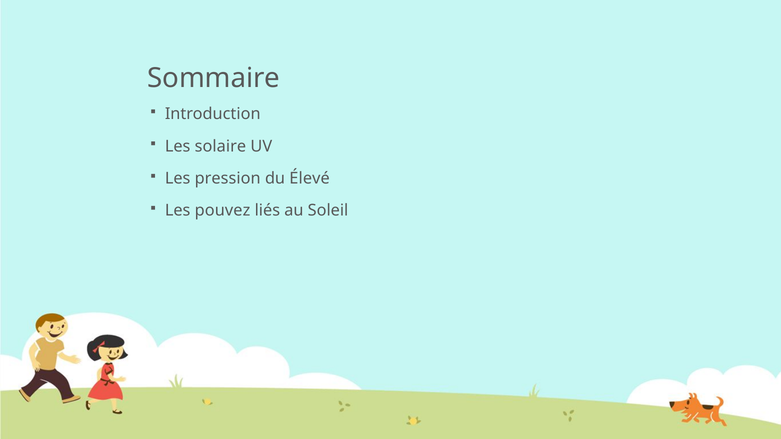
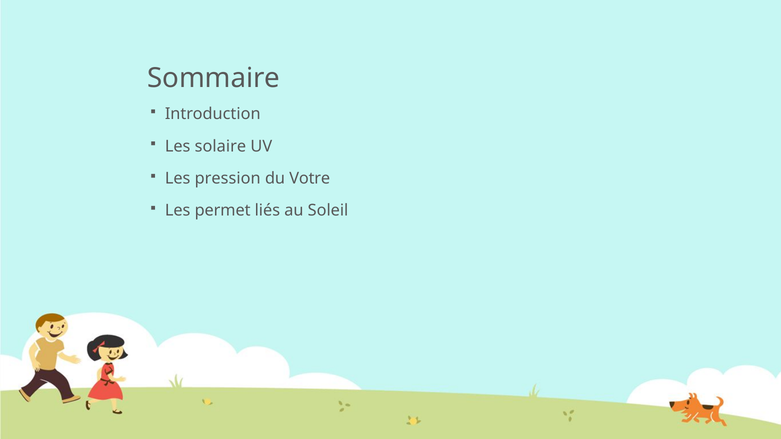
Élevé: Élevé -> Votre
pouvez: pouvez -> permet
